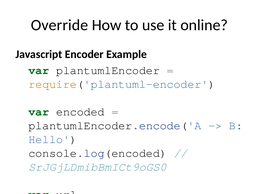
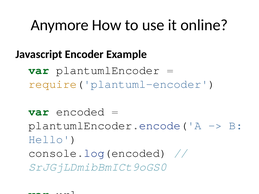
Override: Override -> Anymore
